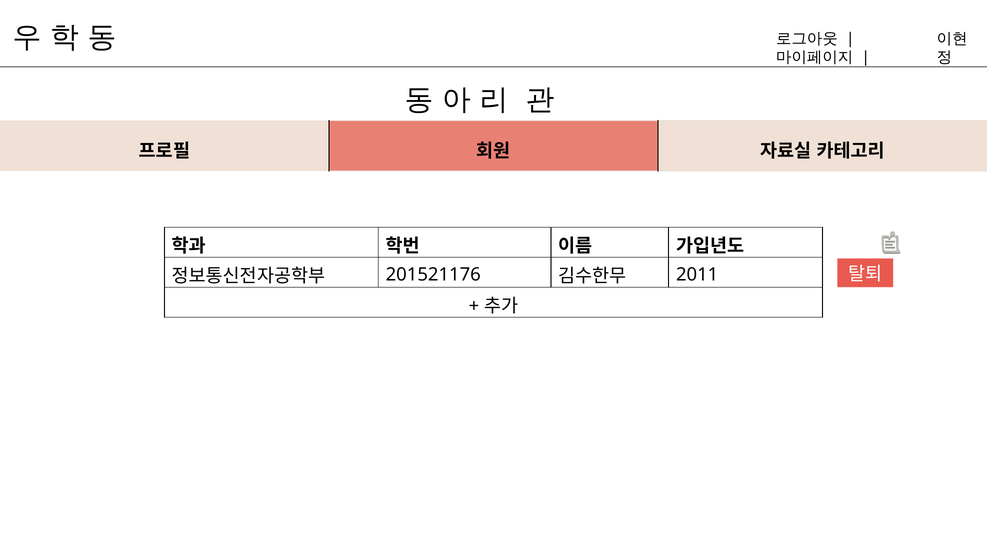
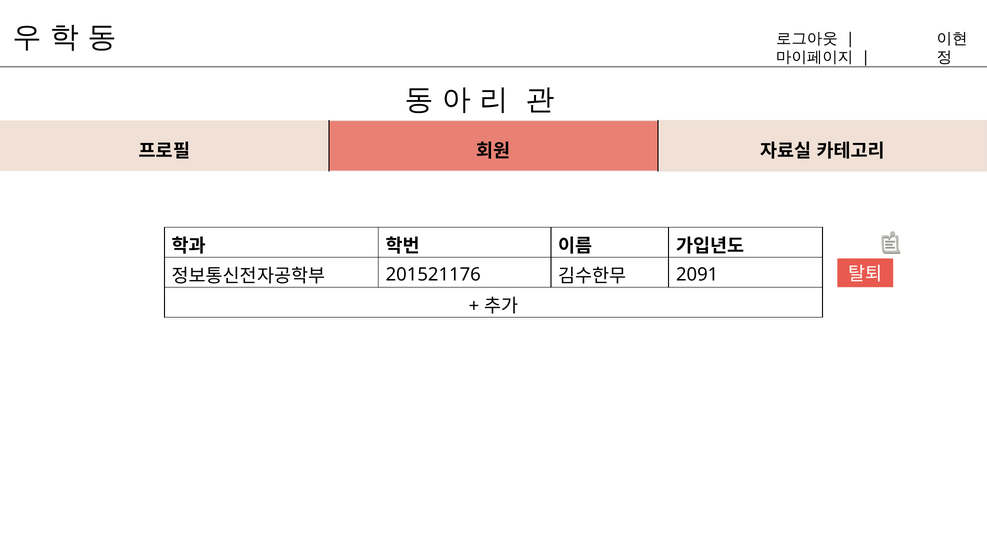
2011: 2011 -> 2091
